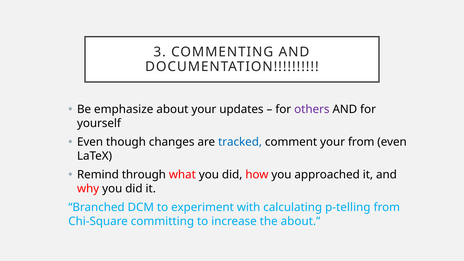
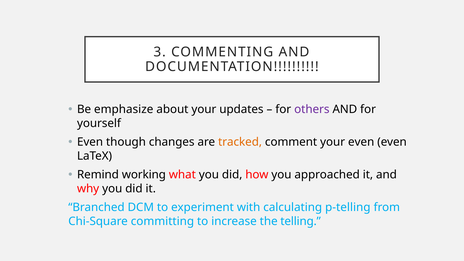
tracked colour: blue -> orange
your from: from -> even
through: through -> working
the about: about -> telling
